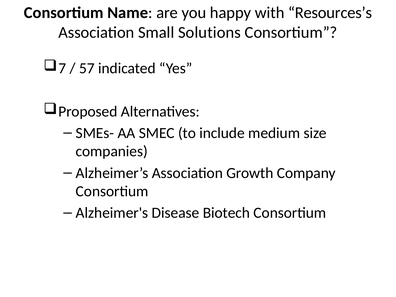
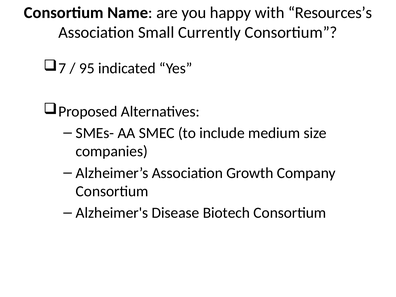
Solutions: Solutions -> Currently
57: 57 -> 95
